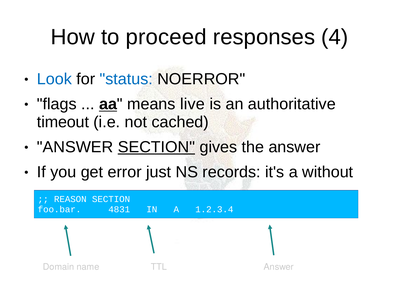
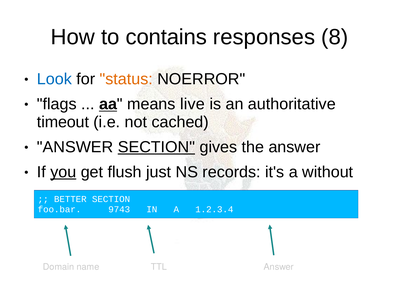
proceed: proceed -> contains
4: 4 -> 8
status colour: blue -> orange
you underline: none -> present
error: error -> flush
REASON: REASON -> BETTER
4831: 4831 -> 9743
